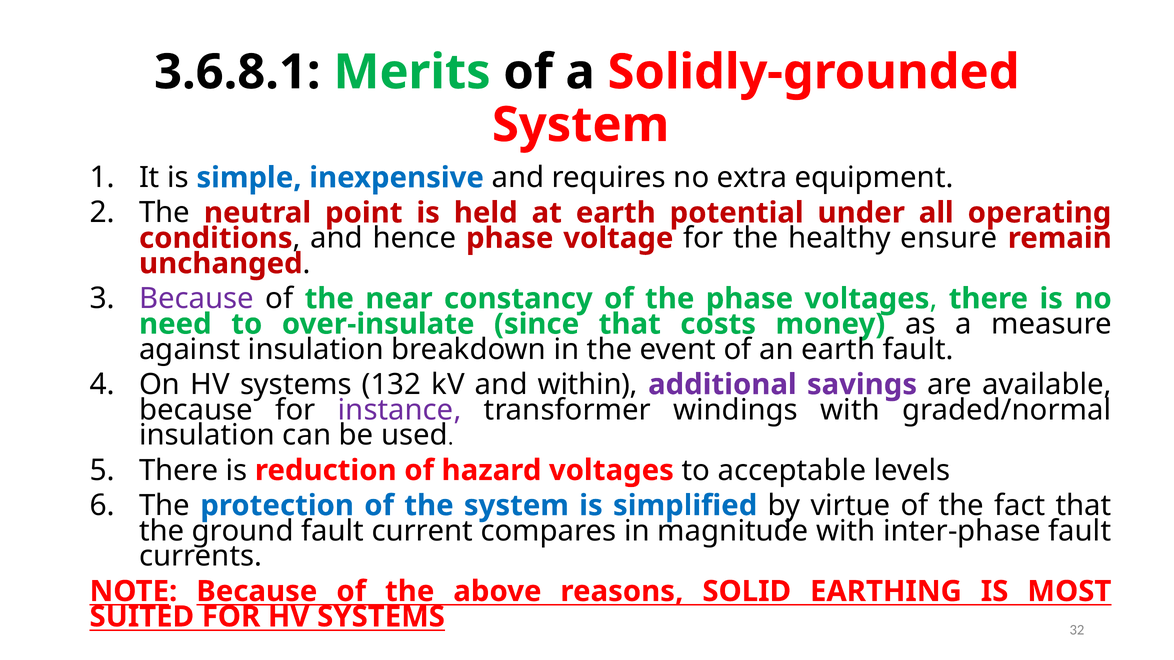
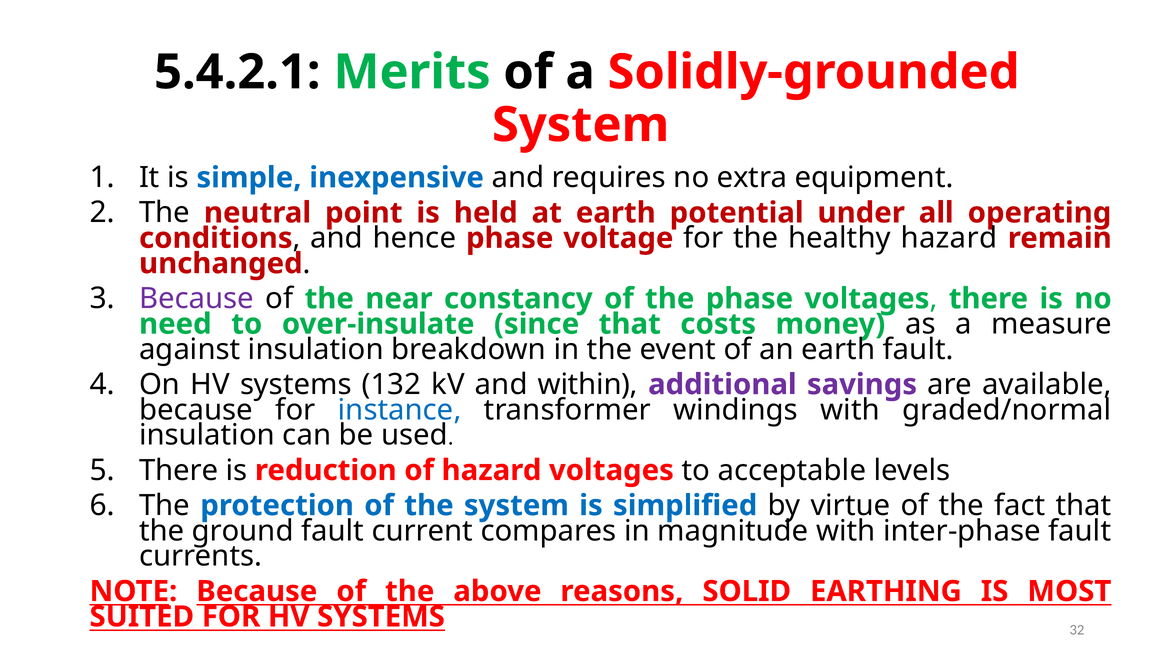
3.6.8.1: 3.6.8.1 -> 5.4.2.1
healthy ensure: ensure -> hazard
instance colour: purple -> blue
